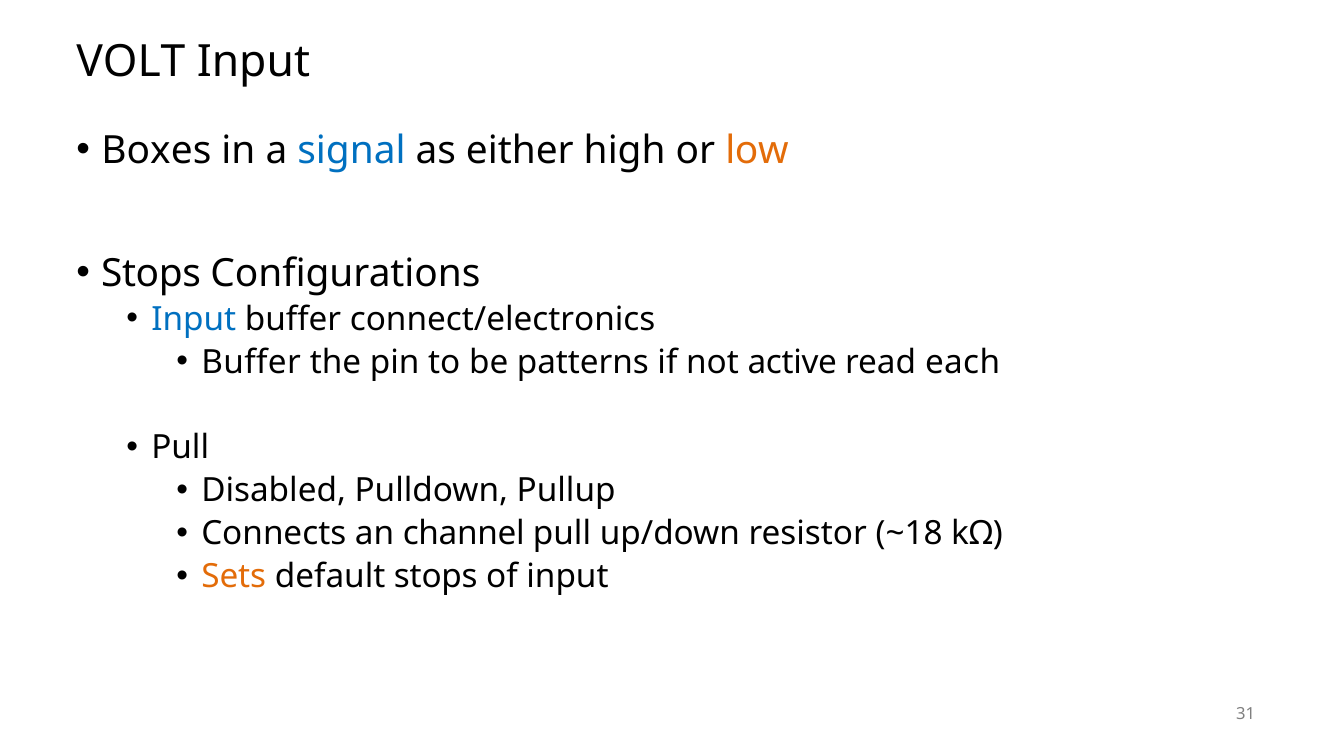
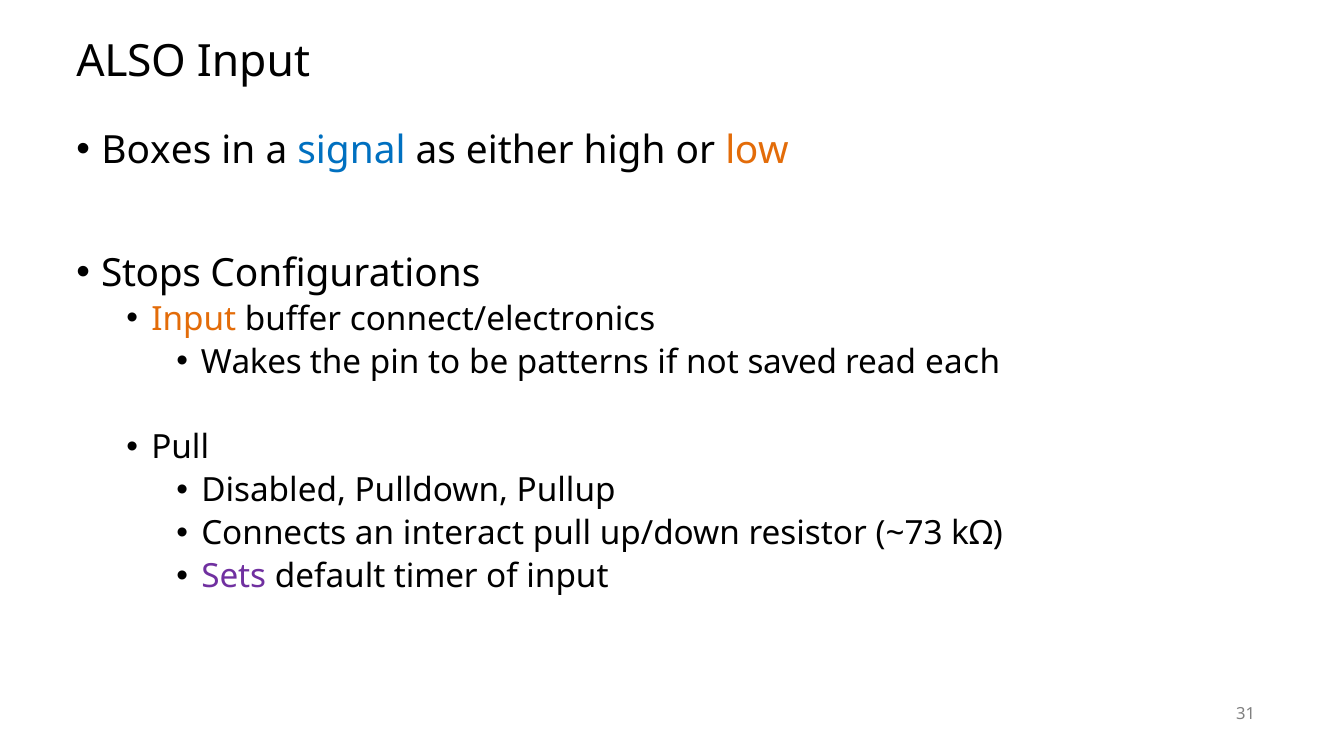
VOLT: VOLT -> ALSO
Input at (194, 319) colour: blue -> orange
Buffer at (251, 362): Buffer -> Wakes
active: active -> saved
channel: channel -> interact
~18: ~18 -> ~73
Sets colour: orange -> purple
default stops: stops -> timer
